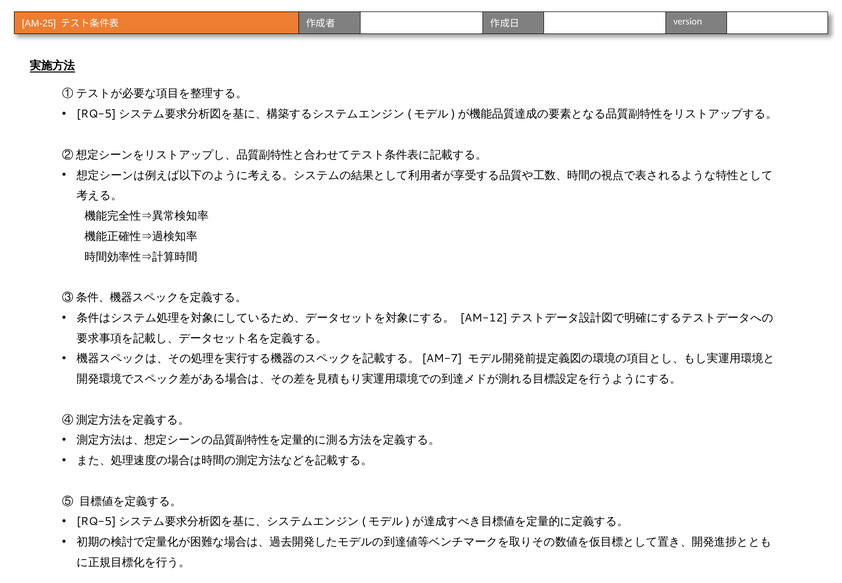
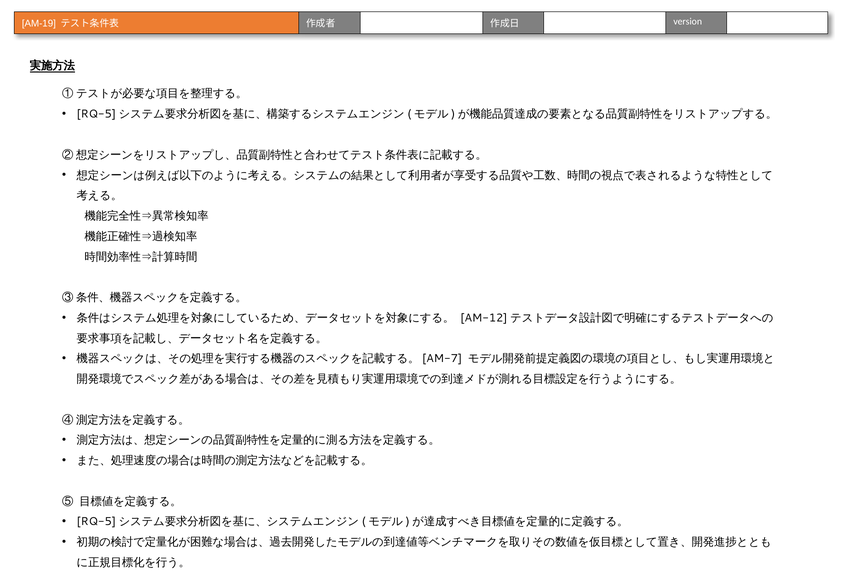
AM-25: AM-25 -> AM-19
